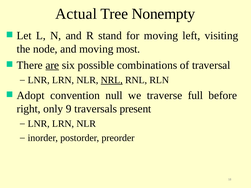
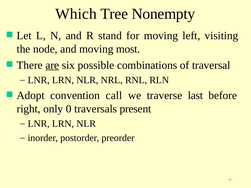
Actual: Actual -> Which
NRL underline: present -> none
null: null -> call
full: full -> last
9: 9 -> 0
